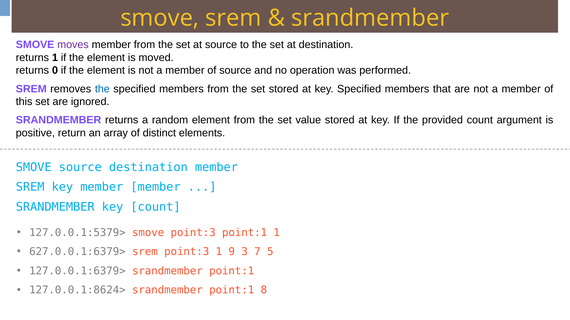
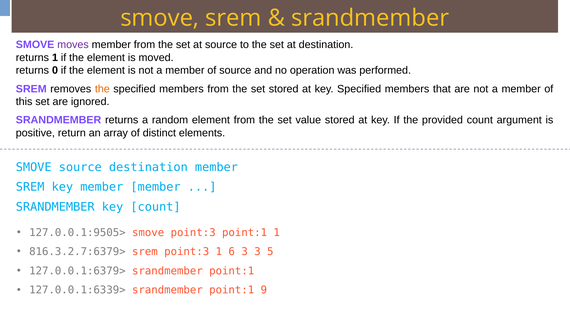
the at (102, 89) colour: blue -> orange
127.0.0.1:5379>: 127.0.0.1:5379> -> 127.0.0.1:9505>
627.0.0.1:6379>: 627.0.0.1:6379> -> 816.3.2.7:6379>
9: 9 -> 6
3 7: 7 -> 3
127.0.0.1:8624>: 127.0.0.1:8624> -> 127.0.0.1:6339>
8: 8 -> 9
